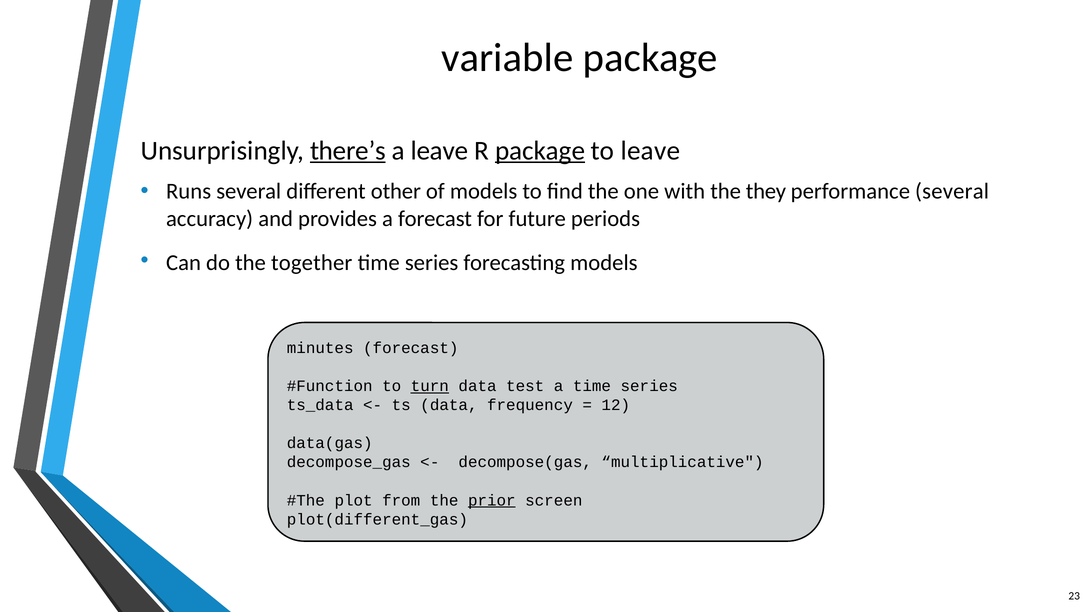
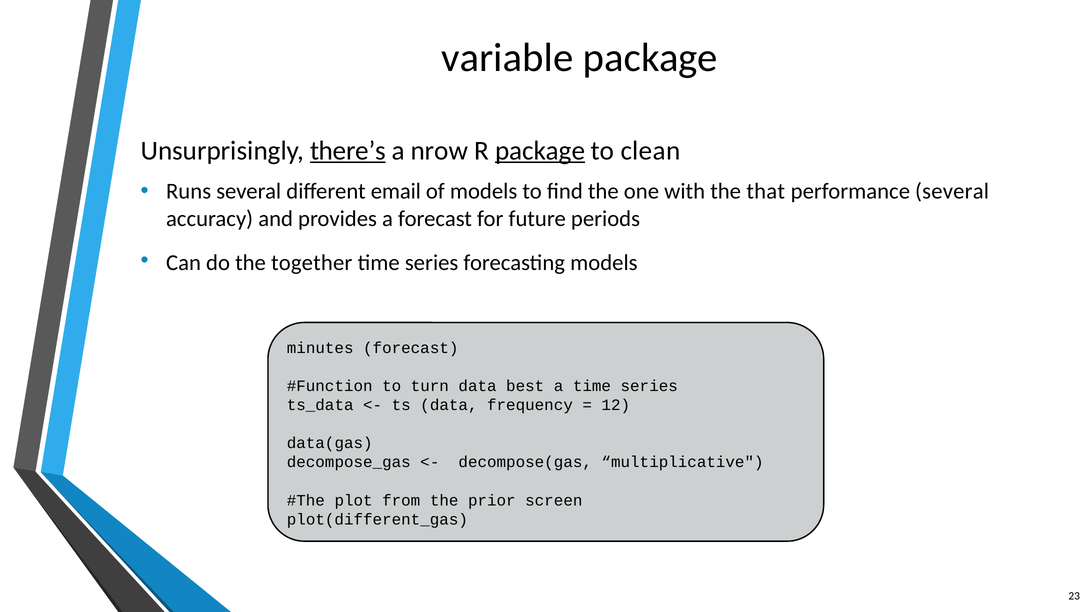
a leave: leave -> nrow
to leave: leave -> clean
other: other -> email
they: they -> that
turn underline: present -> none
test: test -> best
prior underline: present -> none
